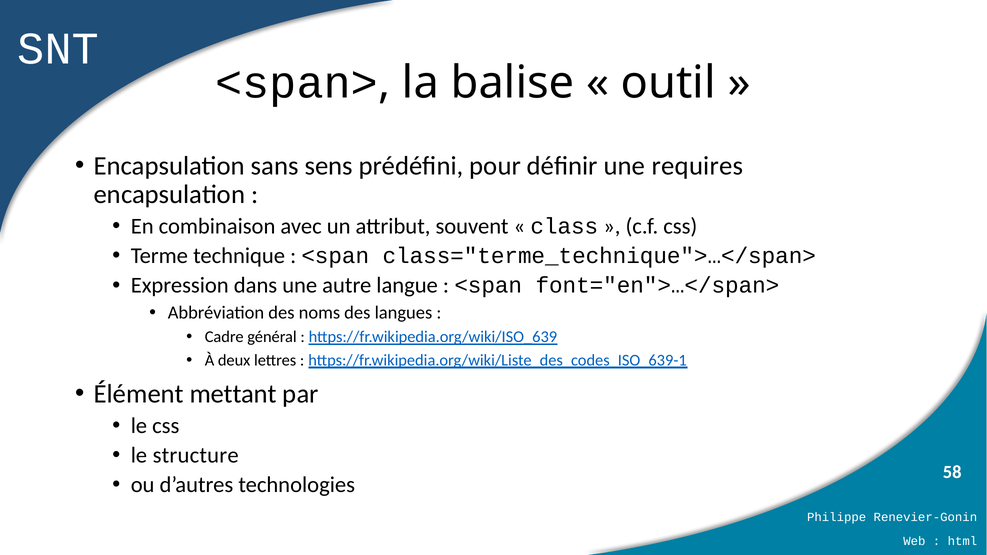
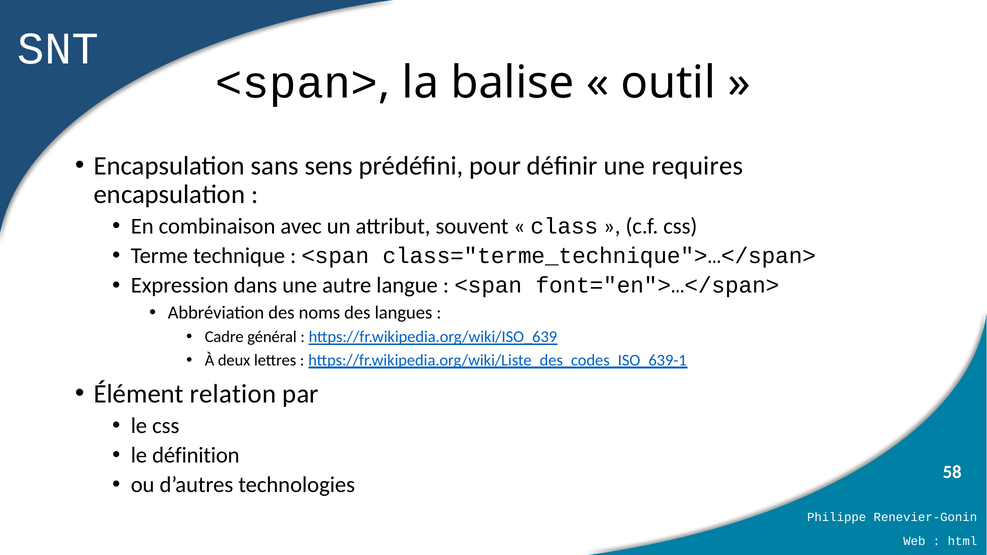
mettant: mettant -> relation
structure: structure -> définition
